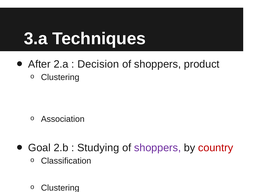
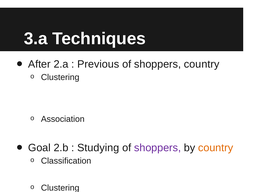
Decision: Decision -> Previous
shoppers product: product -> country
country at (216, 148) colour: red -> orange
